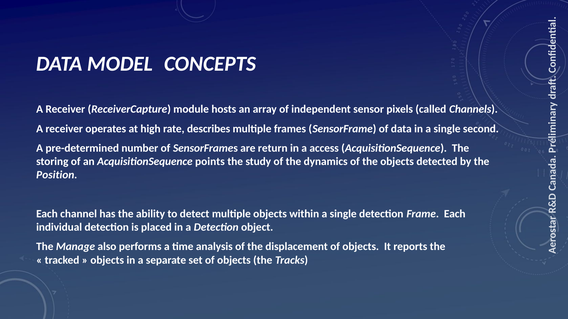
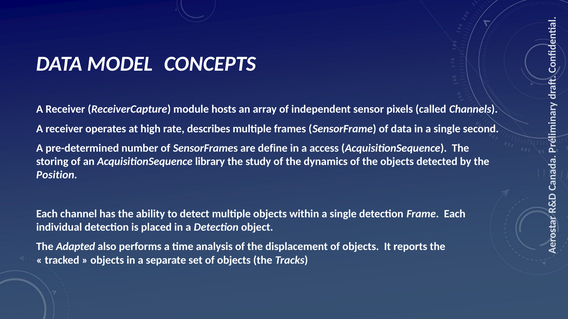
return: return -> define
points: points -> library
Manage: Manage -> Adapted
